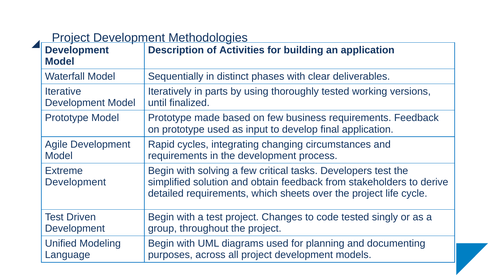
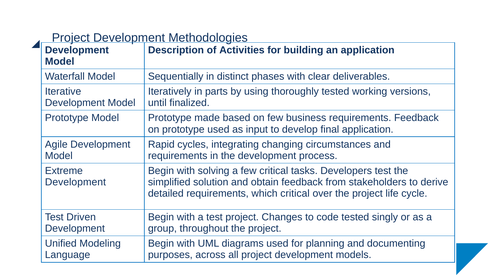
which sheets: sheets -> critical
